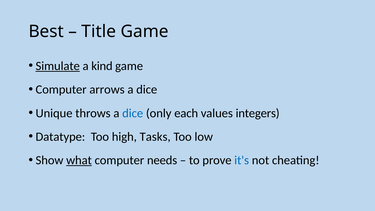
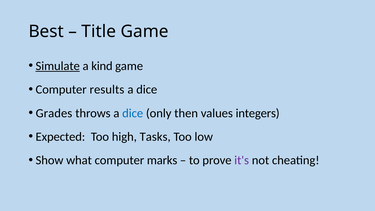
arrows: arrows -> results
Unique: Unique -> Grades
each: each -> then
Datatype: Datatype -> Expected
what underline: present -> none
needs: needs -> marks
it's colour: blue -> purple
